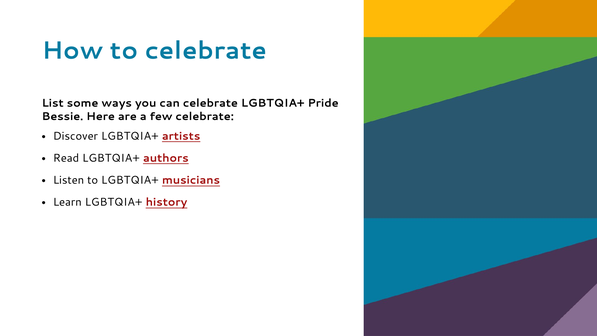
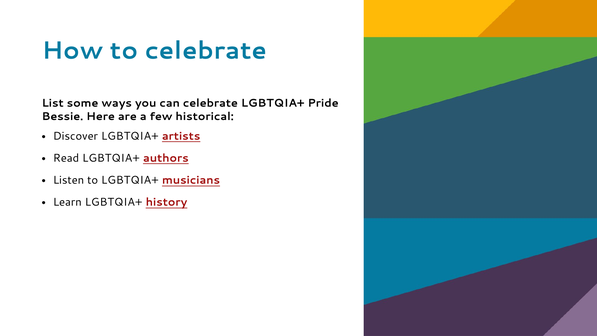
few celebrate: celebrate -> historical
